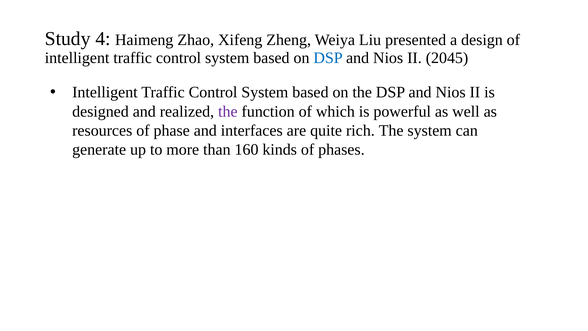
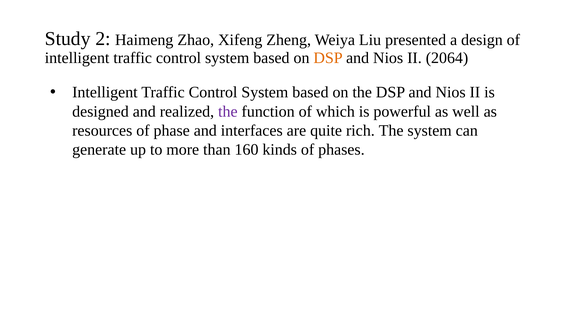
4: 4 -> 2
DSP at (328, 58) colour: blue -> orange
2045: 2045 -> 2064
